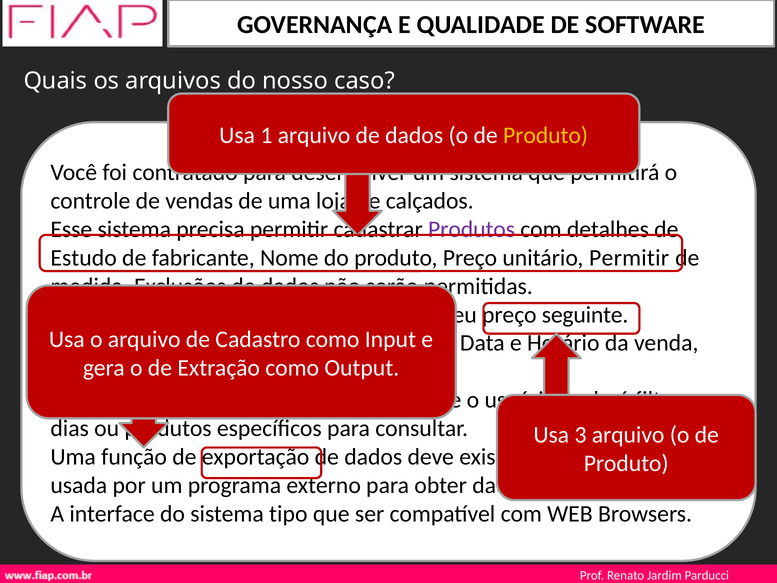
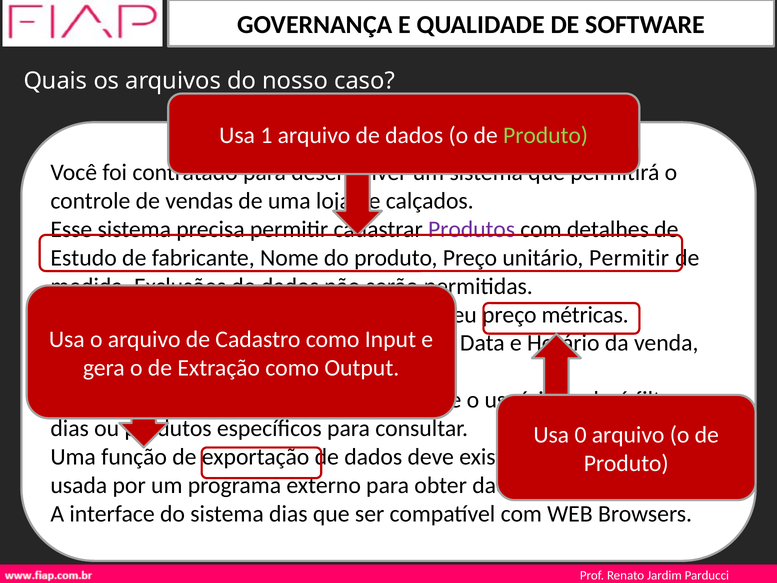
Produto at (546, 135) colour: yellow -> light green
seguinte: seguinte -> métricas
3: 3 -> 0
sistema tipo: tipo -> dias
